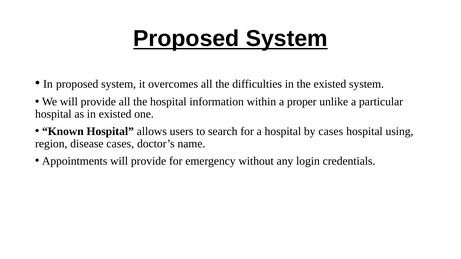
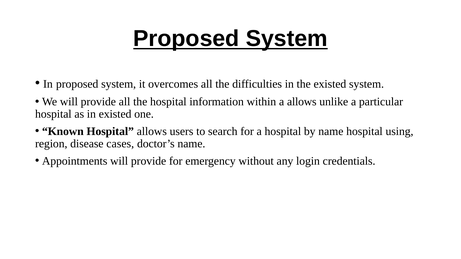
a proper: proper -> allows
by cases: cases -> name
